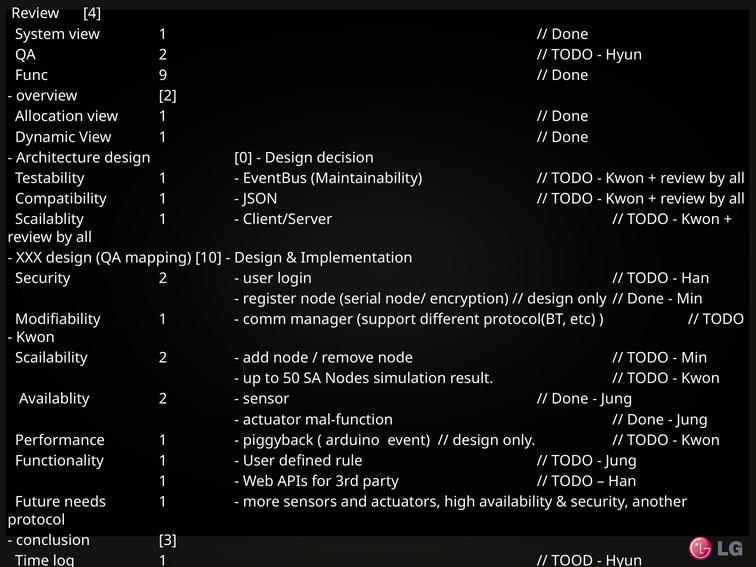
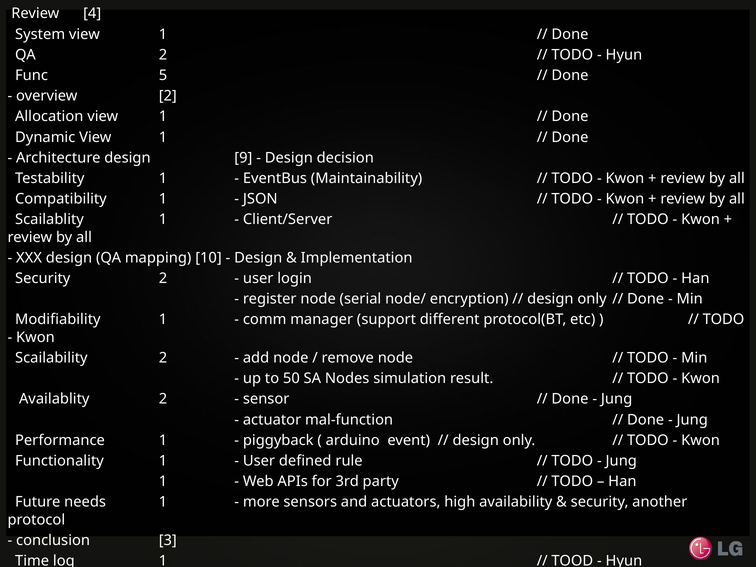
9: 9 -> 5
0: 0 -> 9
